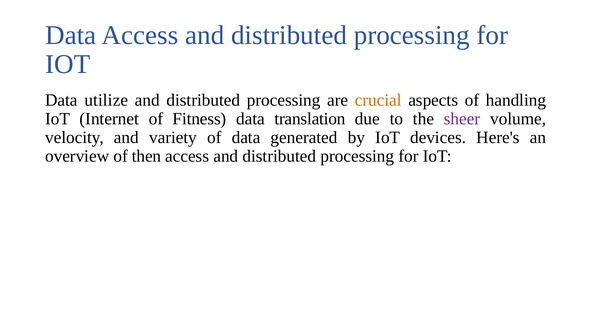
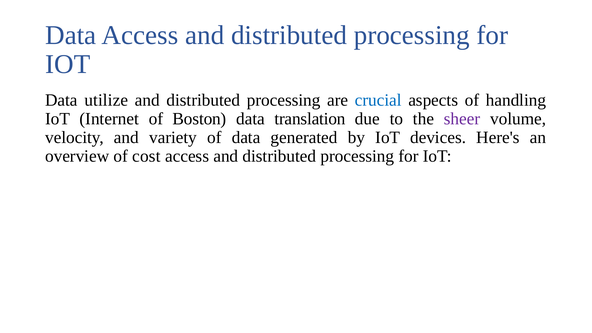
crucial colour: orange -> blue
Fitness: Fitness -> Boston
then: then -> cost
